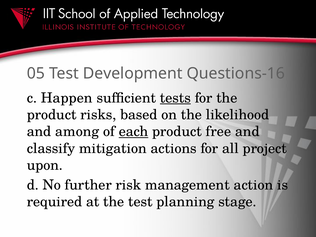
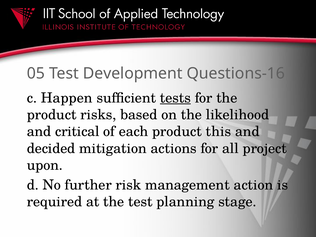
among: among -> critical
each underline: present -> none
free: free -> this
classify: classify -> decided
